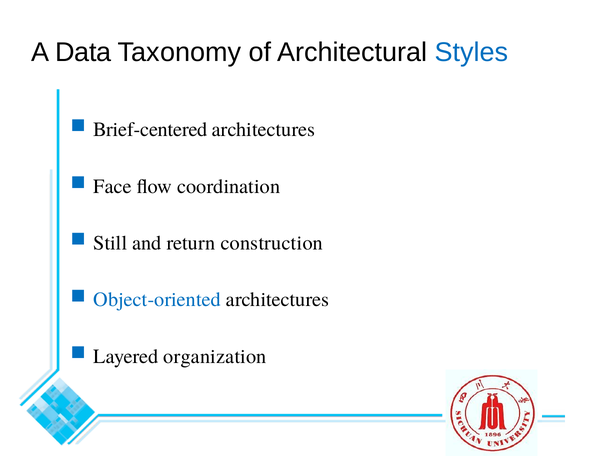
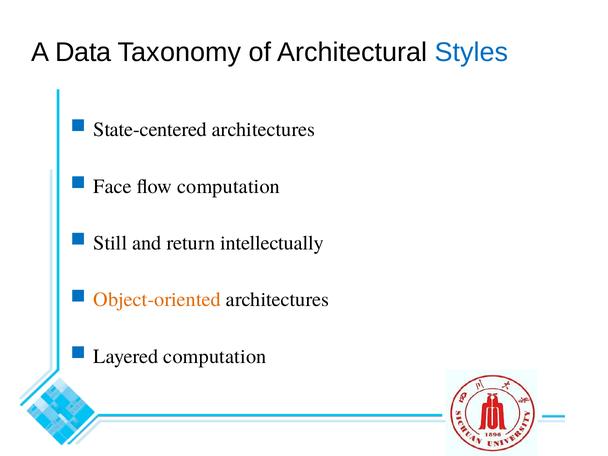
Brief-centered: Brief-centered -> State-centered
flow coordination: coordination -> computation
construction: construction -> intellectually
Object-oriented colour: blue -> orange
Layered organization: organization -> computation
